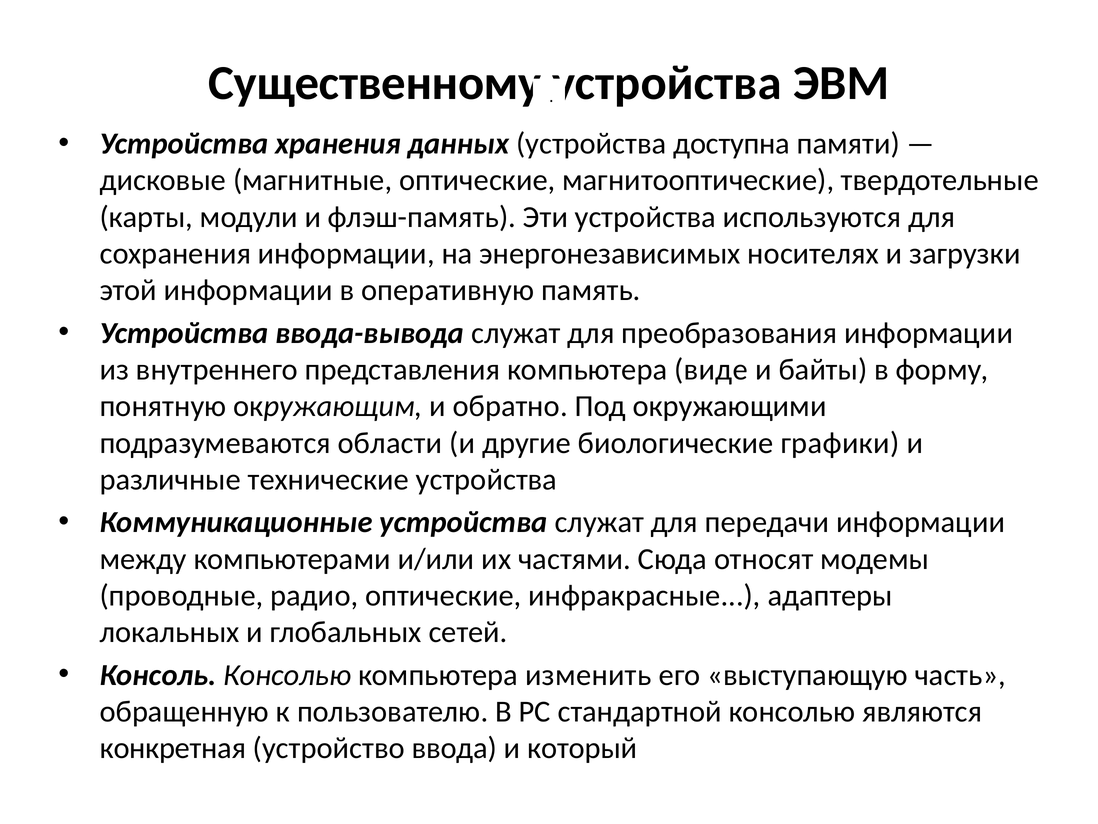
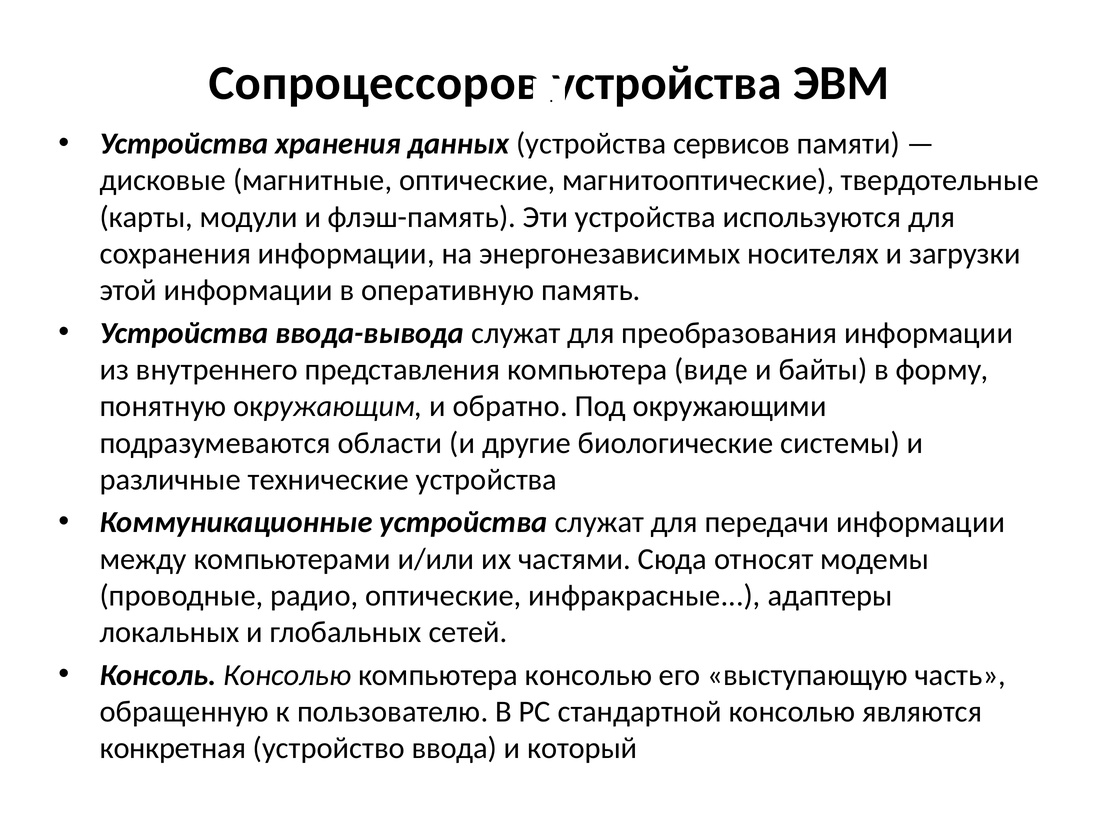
Существенному: Существенному -> Сопроцессоров
доступна: доступна -> сервисов
графики: графики -> системы
компьютера изменить: изменить -> консолью
